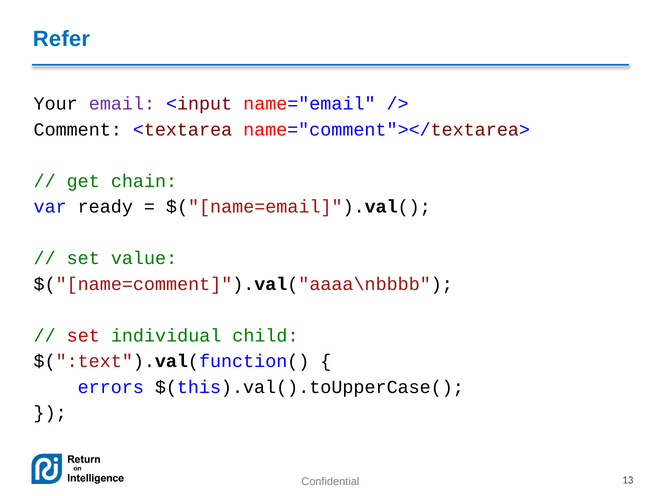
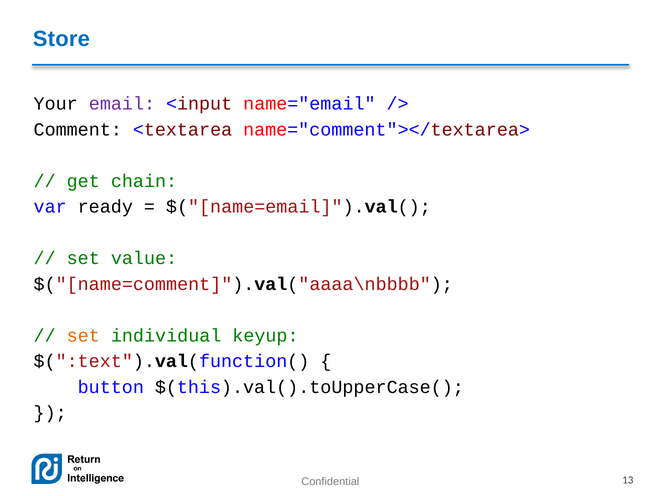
Refer: Refer -> Store
set at (83, 335) colour: red -> orange
child: child -> keyup
errors: errors -> button
